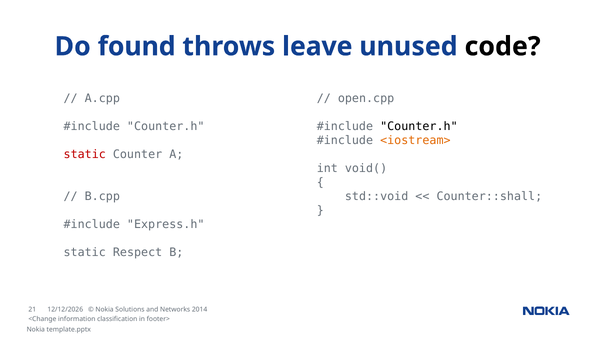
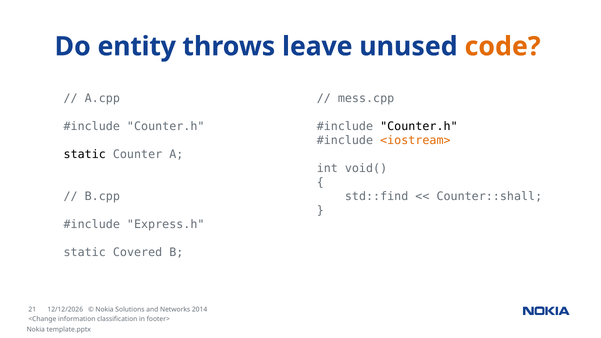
found: found -> entity
code colour: black -> orange
open.cpp: open.cpp -> mess.cpp
static at (85, 154) colour: red -> black
std::void: std::void -> std::find
Respect: Respect -> Covered
